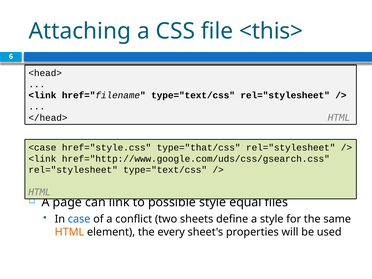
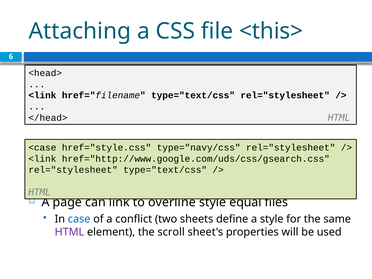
type="that/css: type="that/css -> type="navy/css
possible: possible -> overline
HTML at (69, 232) colour: orange -> purple
every: every -> scroll
